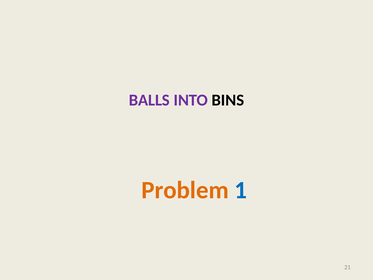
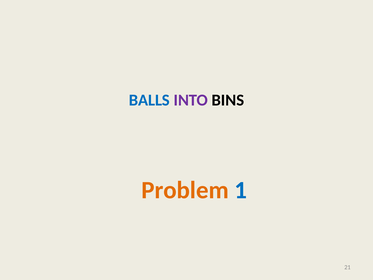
BALLS colour: purple -> blue
